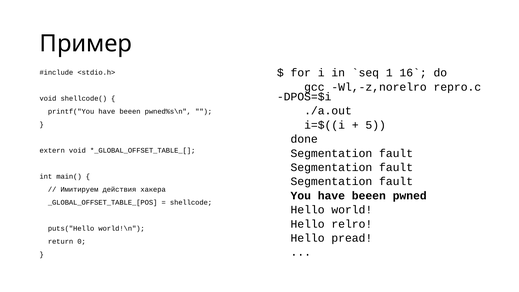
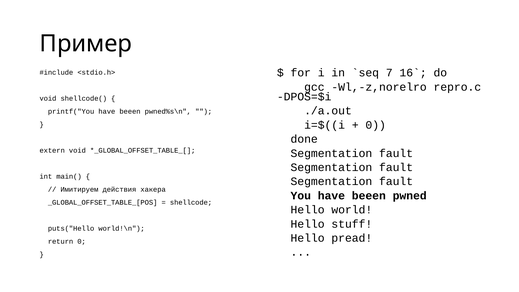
1: 1 -> 7
5 at (376, 125): 5 -> 0
relro: relro -> stuff
